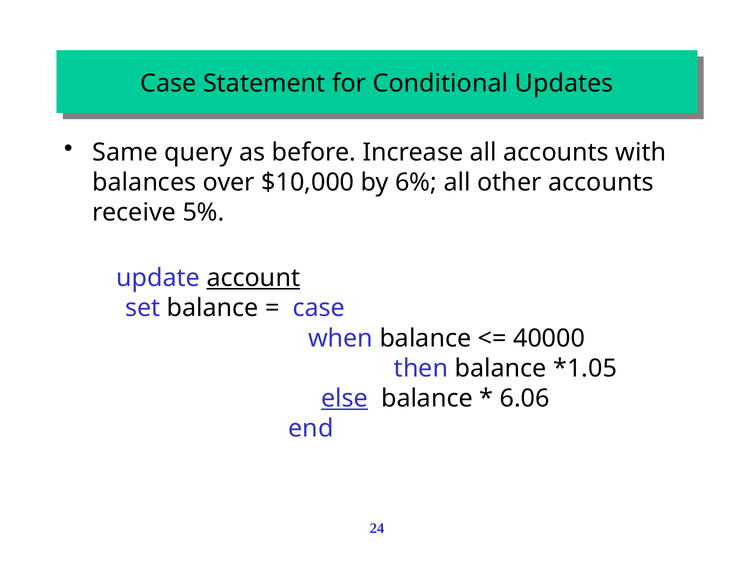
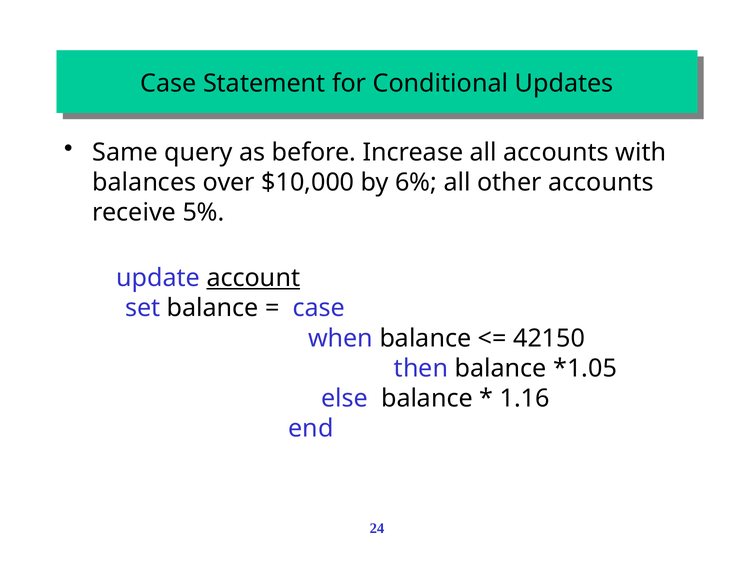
40000: 40000 -> 42150
else underline: present -> none
6.06: 6.06 -> 1.16
